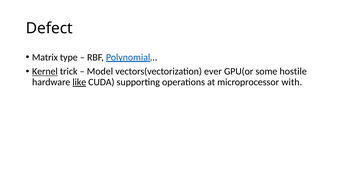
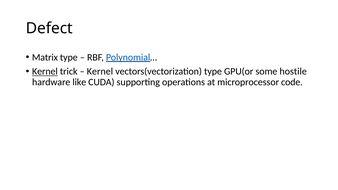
Model at (100, 72): Model -> Kernel
vectors(vectorization ever: ever -> type
like underline: present -> none
with: with -> code
